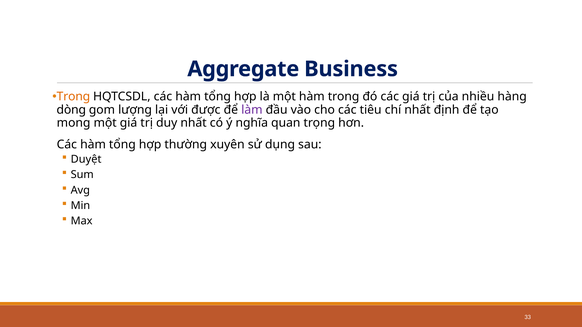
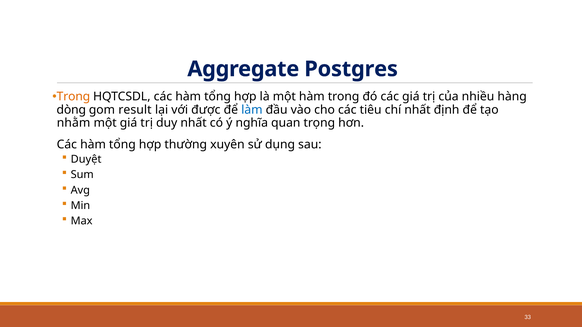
Business: Business -> Postgres
lượng: lượng -> result
làm colour: purple -> blue
mong: mong -> nhằm
